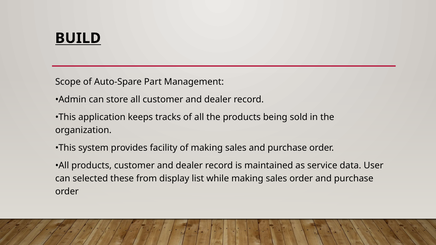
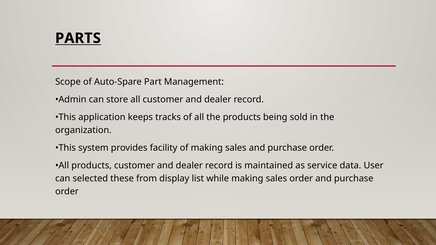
BUILD: BUILD -> PARTS
